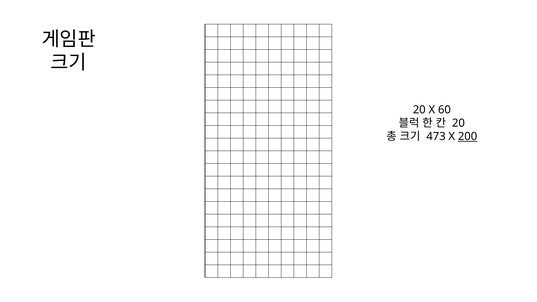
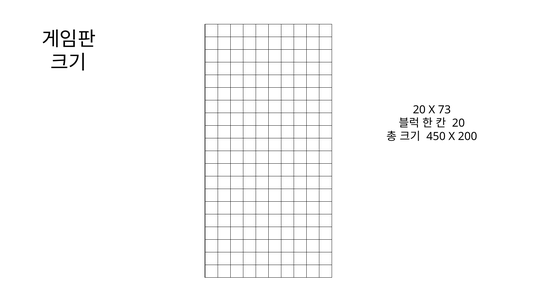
60: 60 -> 73
473: 473 -> 450
200 underline: present -> none
